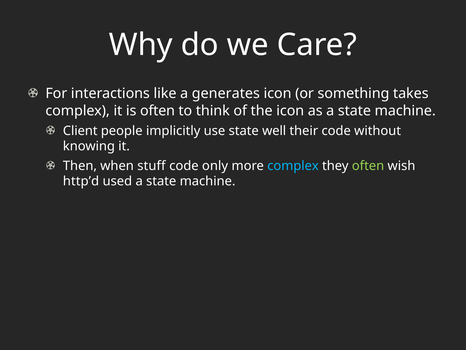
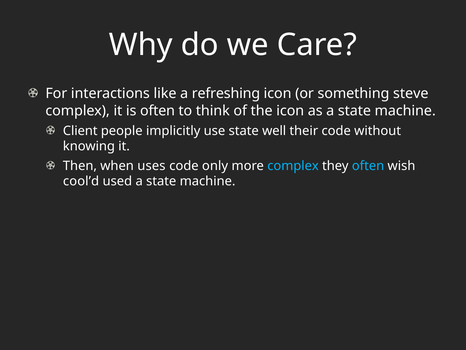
generates: generates -> refreshing
takes: takes -> steve
stuff: stuff -> uses
often at (368, 166) colour: light green -> light blue
http’d: http’d -> cool’d
